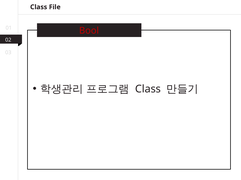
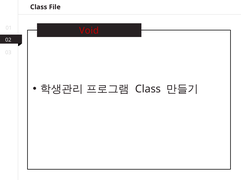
Bool: Bool -> Void
